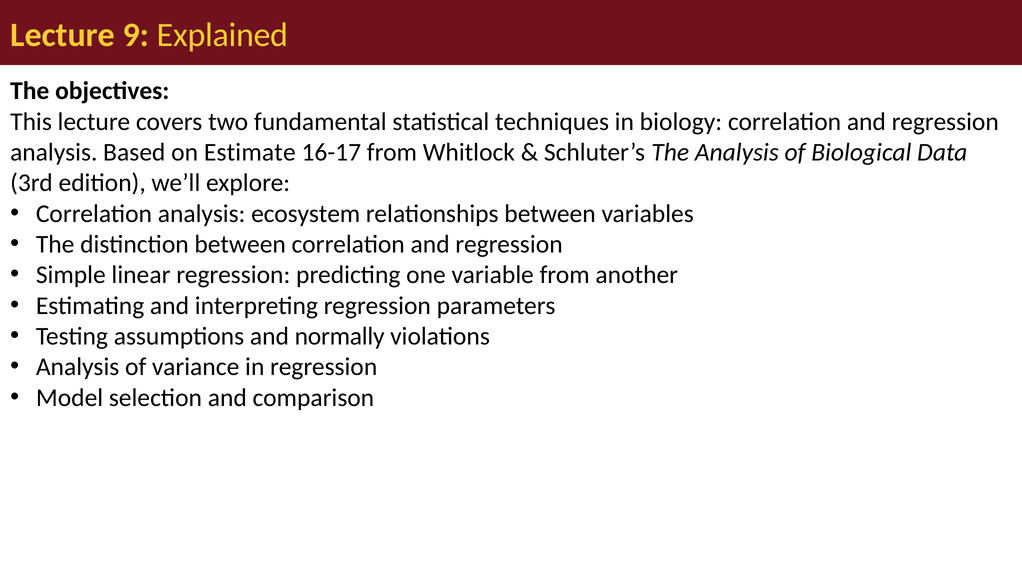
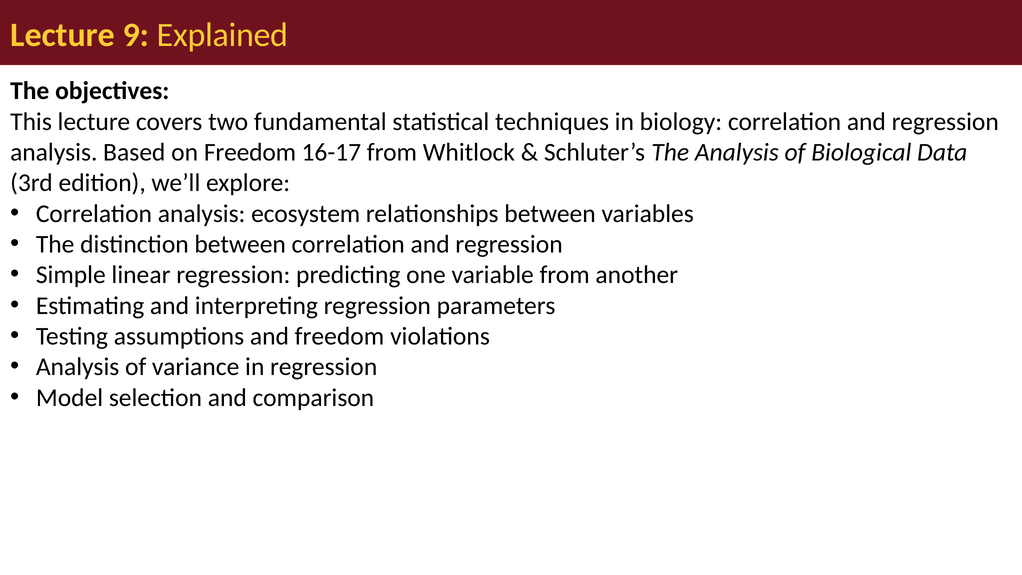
on Estimate: Estimate -> Freedom
and normally: normally -> freedom
